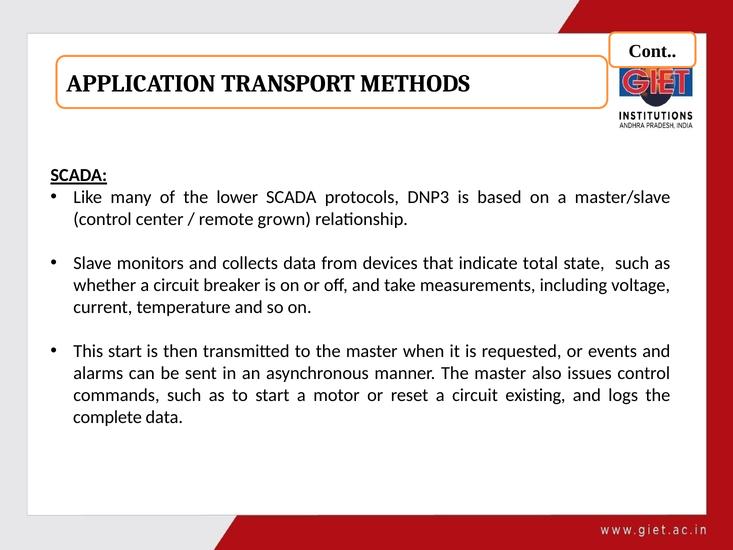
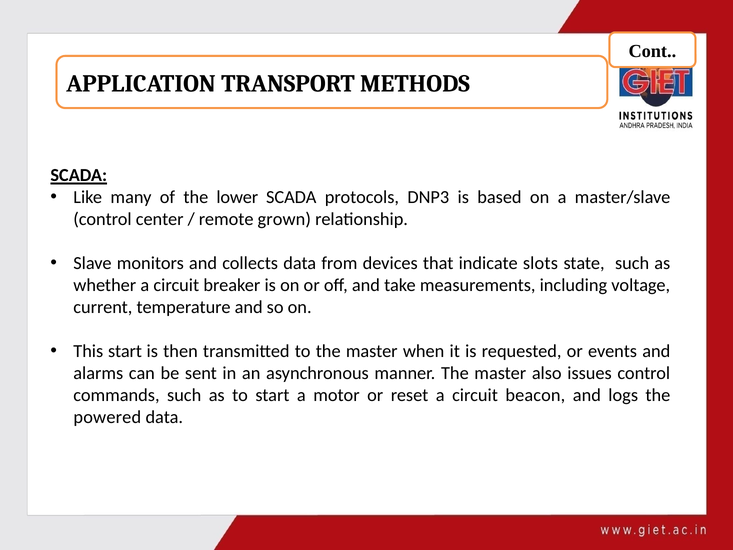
total: total -> slots
existing: existing -> beacon
complete: complete -> powered
